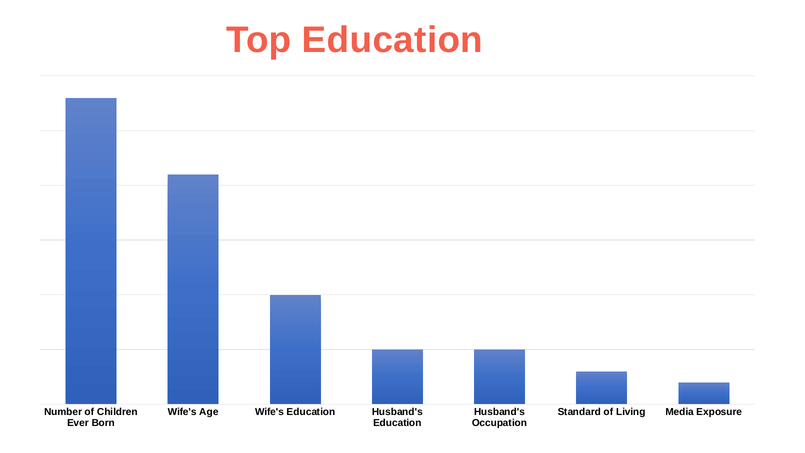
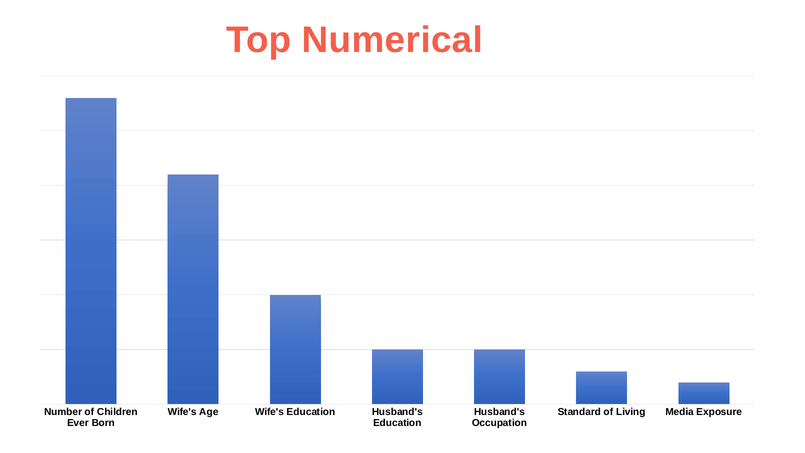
Top Education: Education -> Numerical
